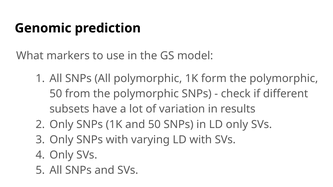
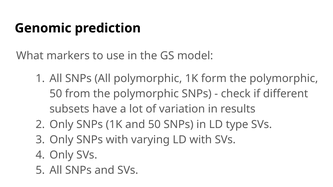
LD only: only -> type
